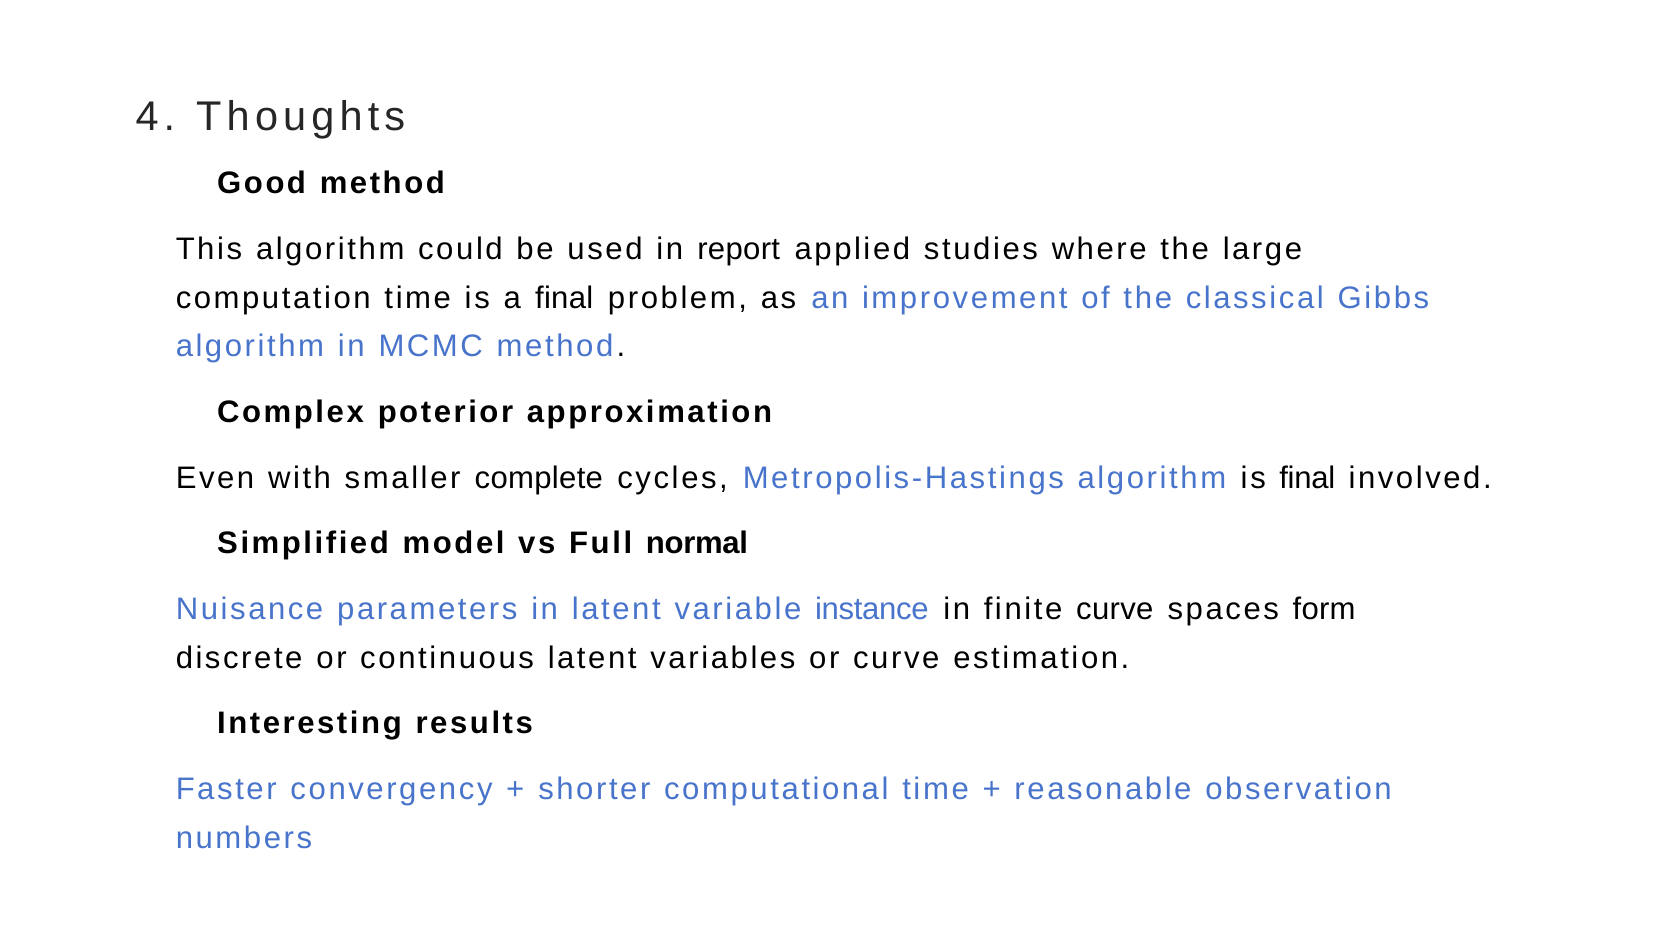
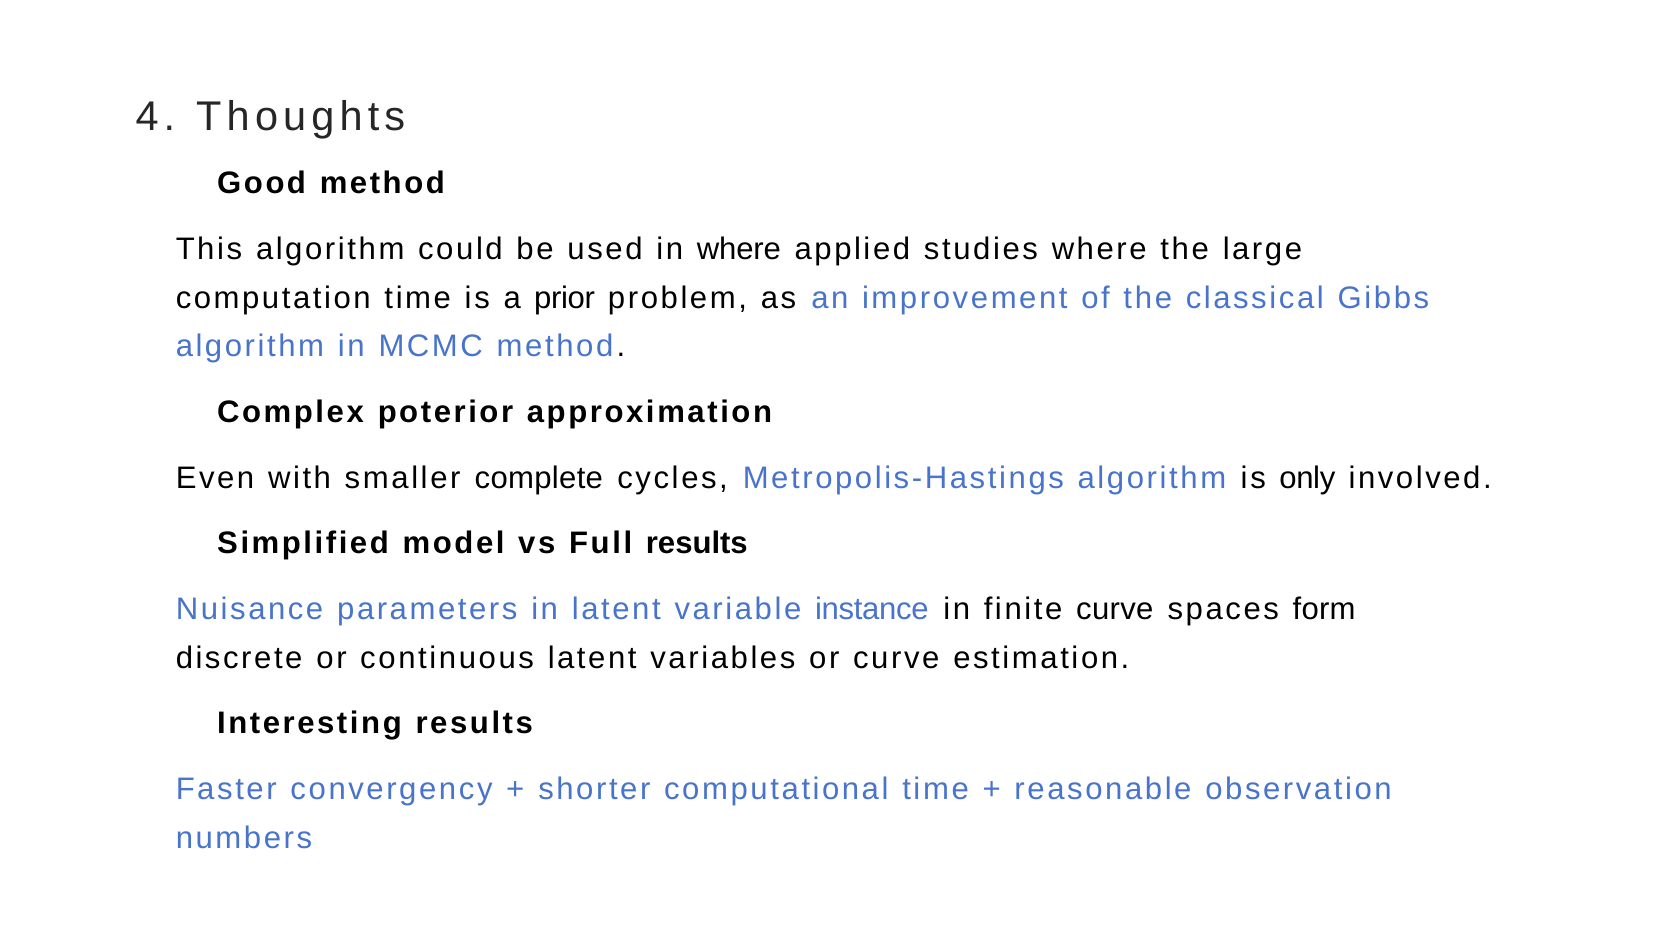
in report: report -> where
a final: final -> prior
is final: final -> only
Full normal: normal -> results
